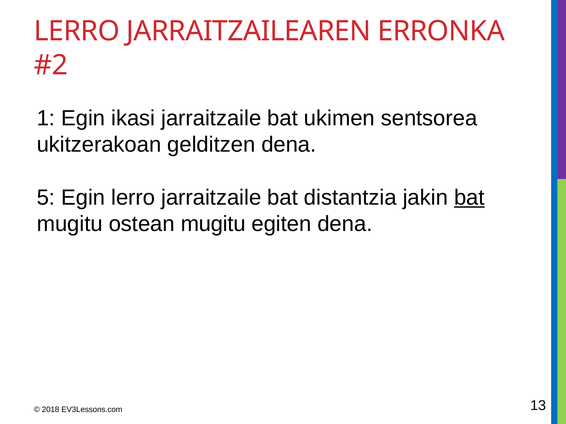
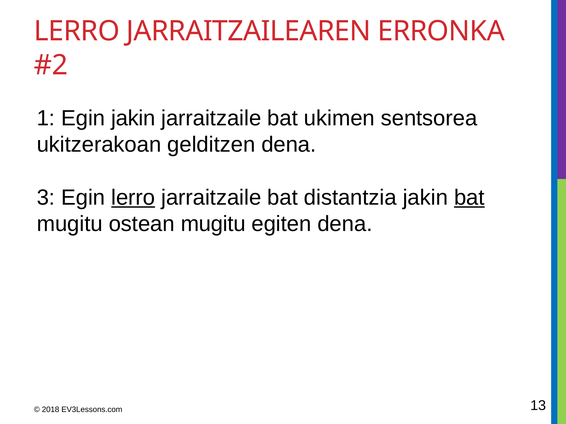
Egin ikasi: ikasi -> jakin
5: 5 -> 3
lerro at (133, 198) underline: none -> present
